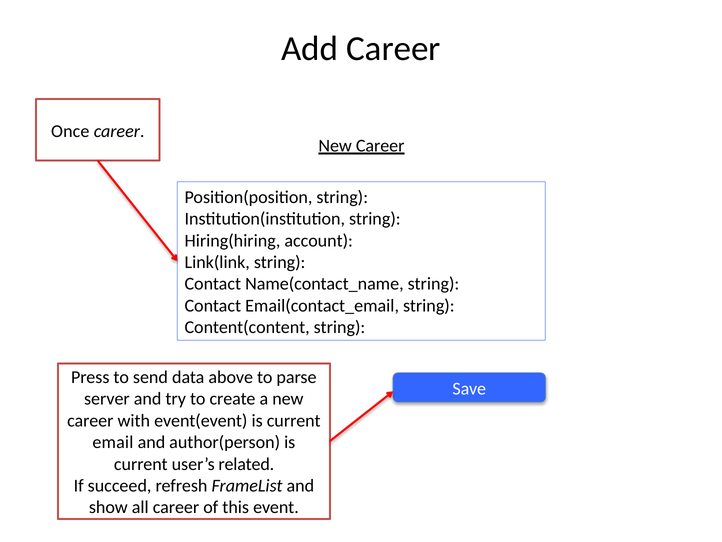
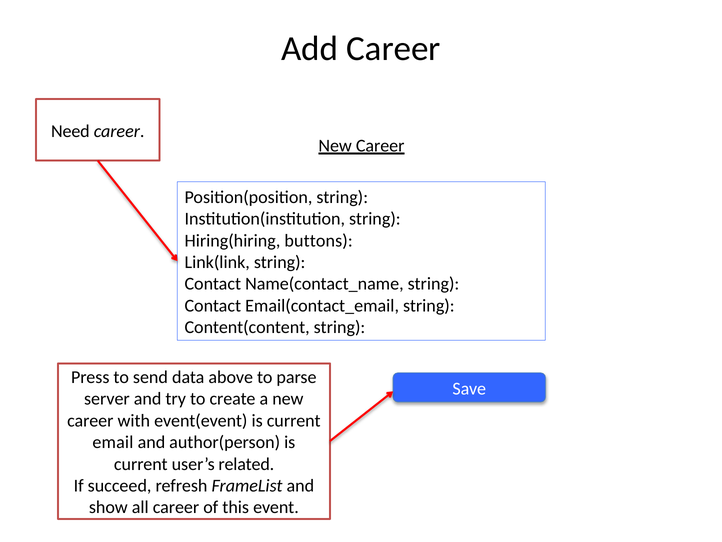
Once: Once -> Need
account: account -> buttons
